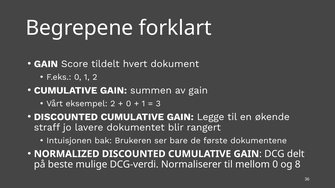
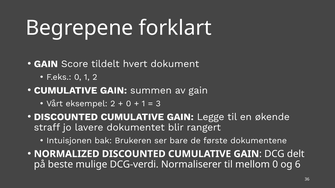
8: 8 -> 6
